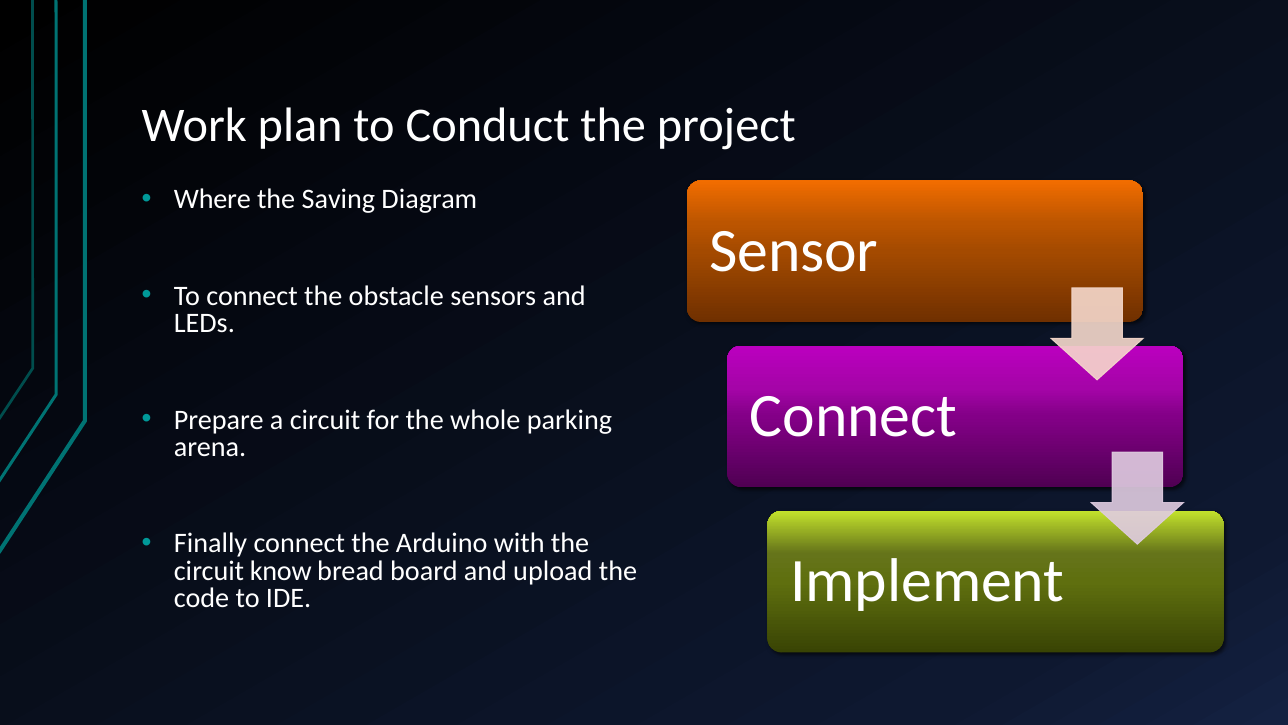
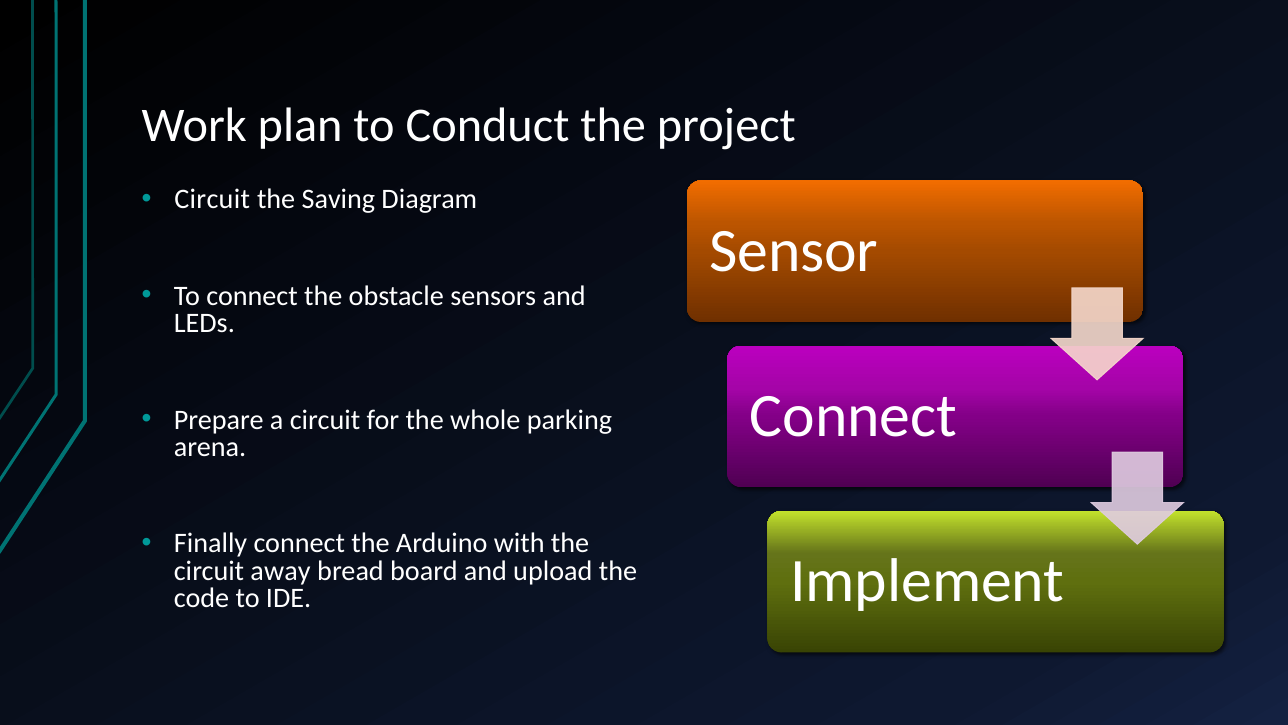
Where at (212, 199): Where -> Circuit
know: know -> away
